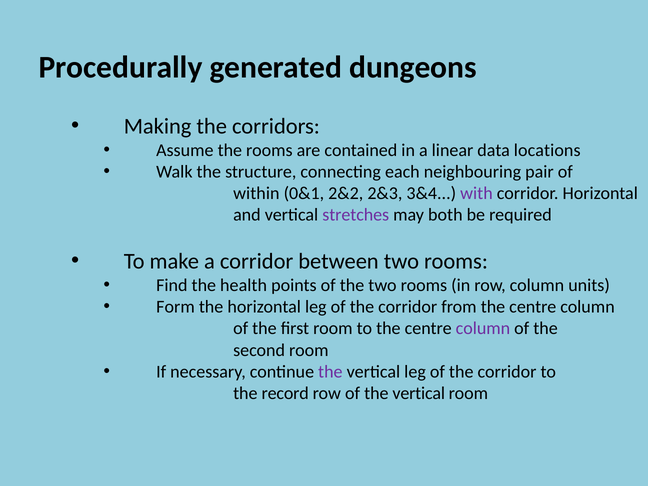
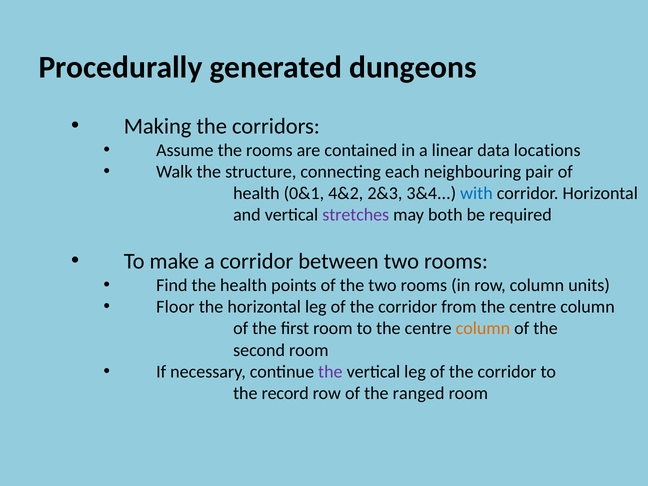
within at (256, 193): within -> health
2&2: 2&2 -> 4&2
with colour: purple -> blue
Form: Form -> Floor
column at (483, 328) colour: purple -> orange
of the vertical: vertical -> ranged
